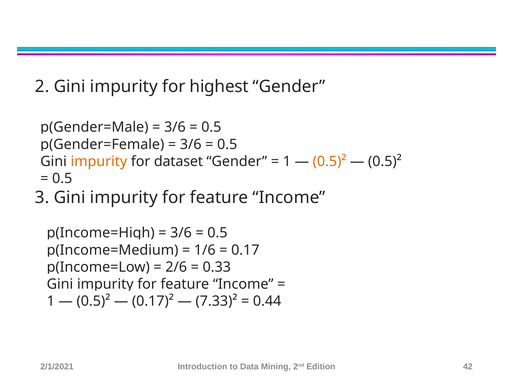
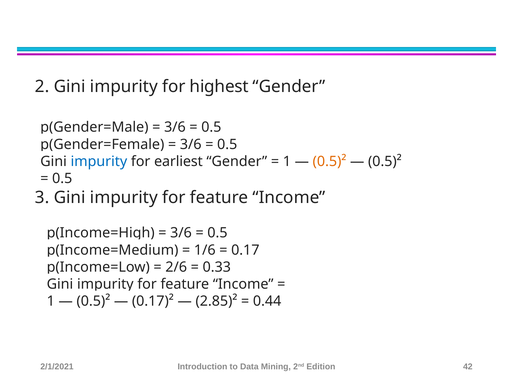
impurity at (99, 162) colour: orange -> blue
dataset: dataset -> earliest
7.33)²: 7.33)² -> 2.85)²
